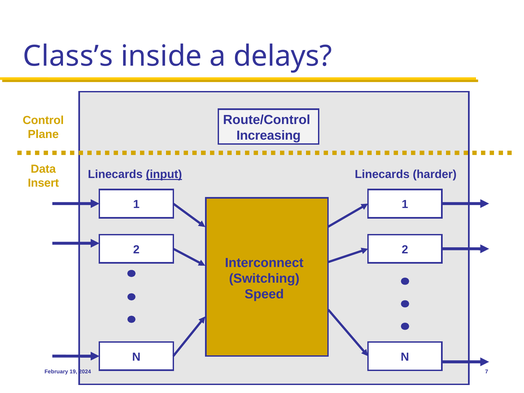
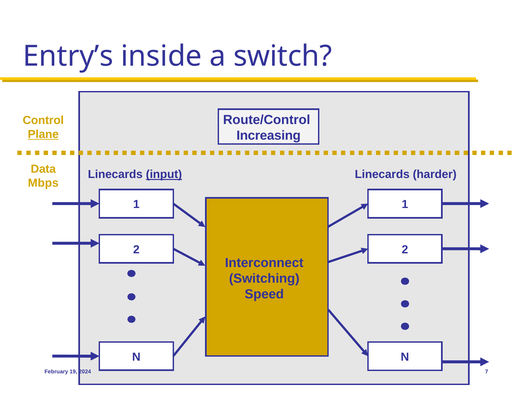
Class’s: Class’s -> Entry’s
delays: delays -> switch
Plane underline: none -> present
Insert: Insert -> Mbps
